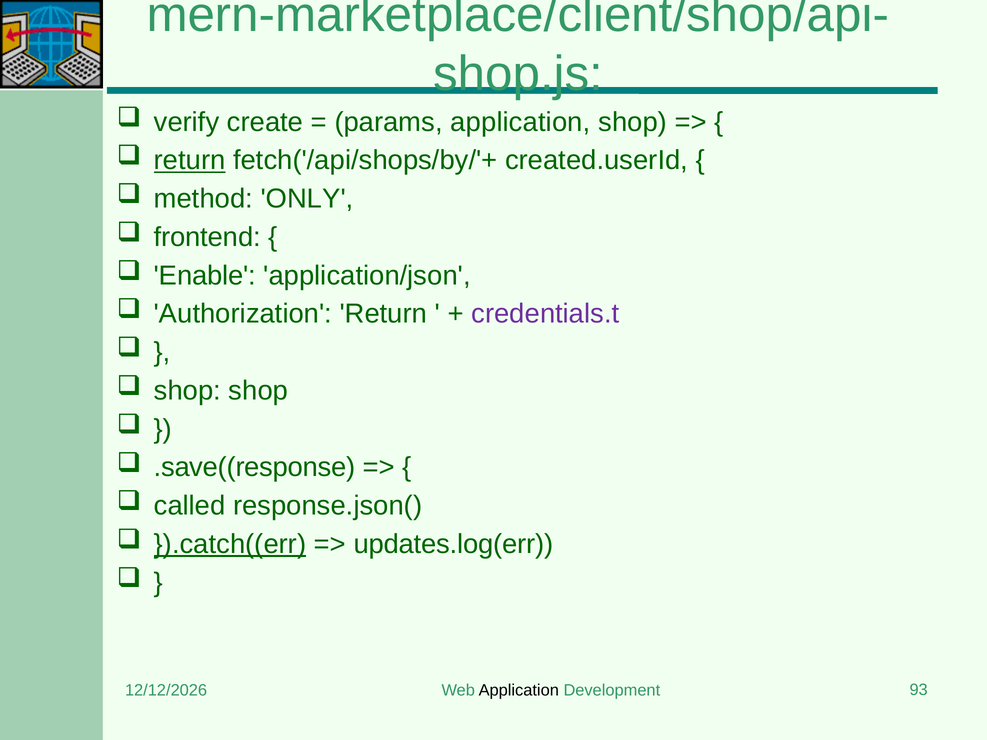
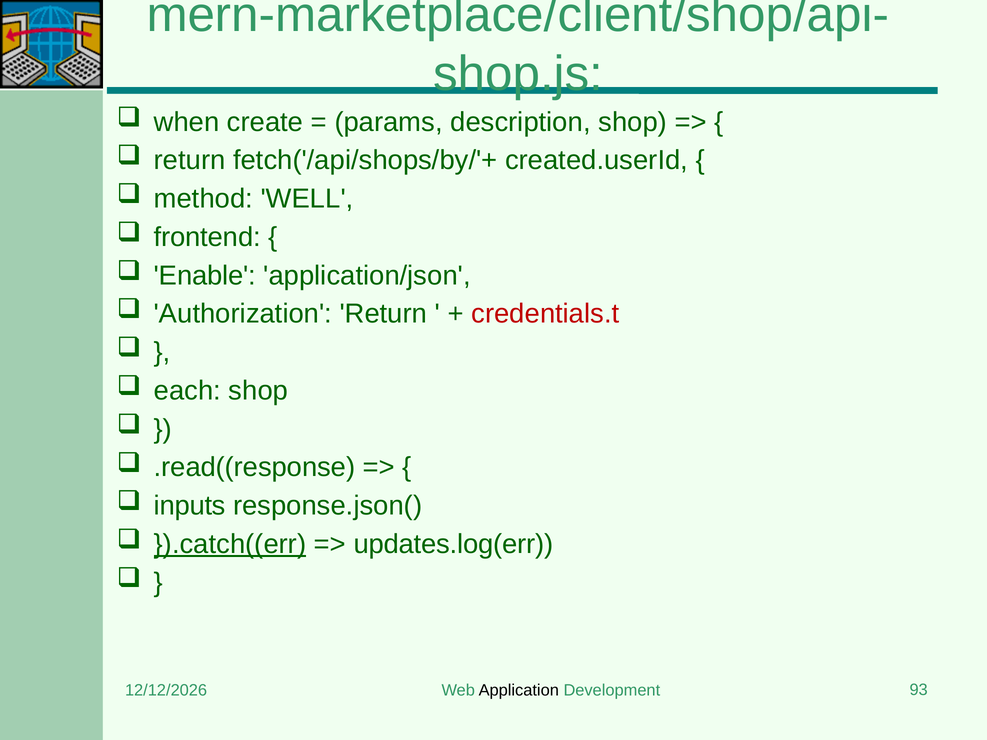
verify: verify -> when
params application: application -> description
return at (190, 160) underline: present -> none
ONLY: ONLY -> WELL
credentials.t colour: purple -> red
shop at (187, 391): shop -> each
.save((response: .save((response -> .read((response
called: called -> inputs
